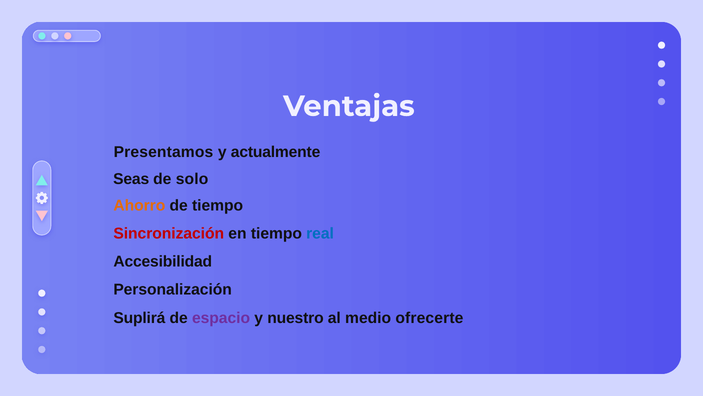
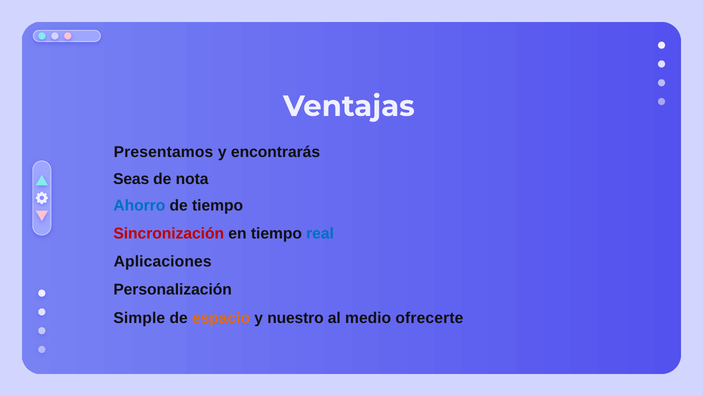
actualmente: actualmente -> encontrarás
solo: solo -> nota
Ahorro colour: orange -> blue
Accesibilidad: Accesibilidad -> Aplicaciones
Suplirá: Suplirá -> Simple
espacio colour: purple -> orange
